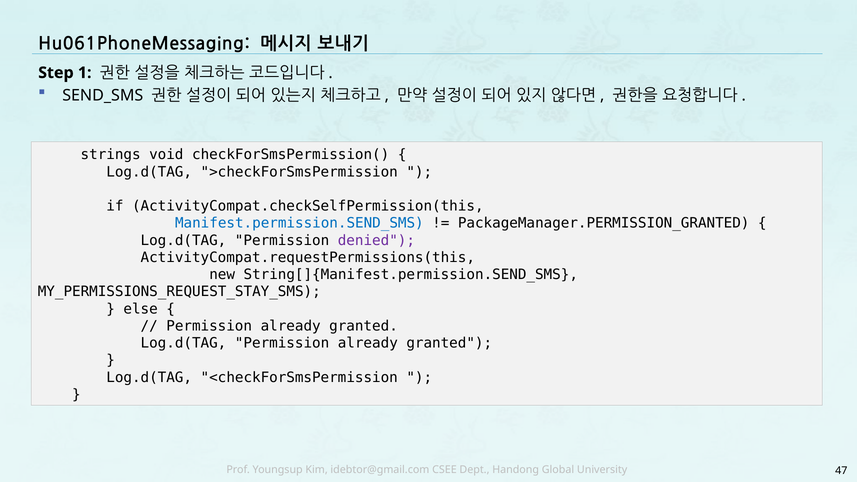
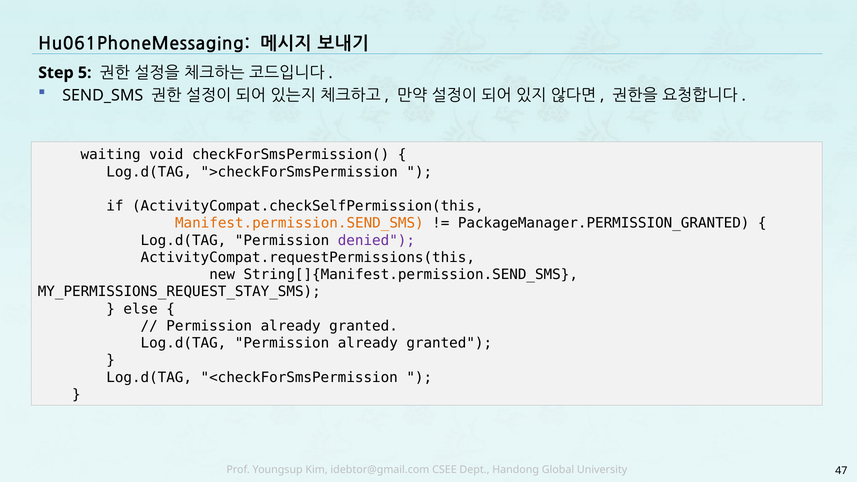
1: 1 -> 5
strings: strings -> waiting
Manifest.permission.SEND_SMS colour: blue -> orange
